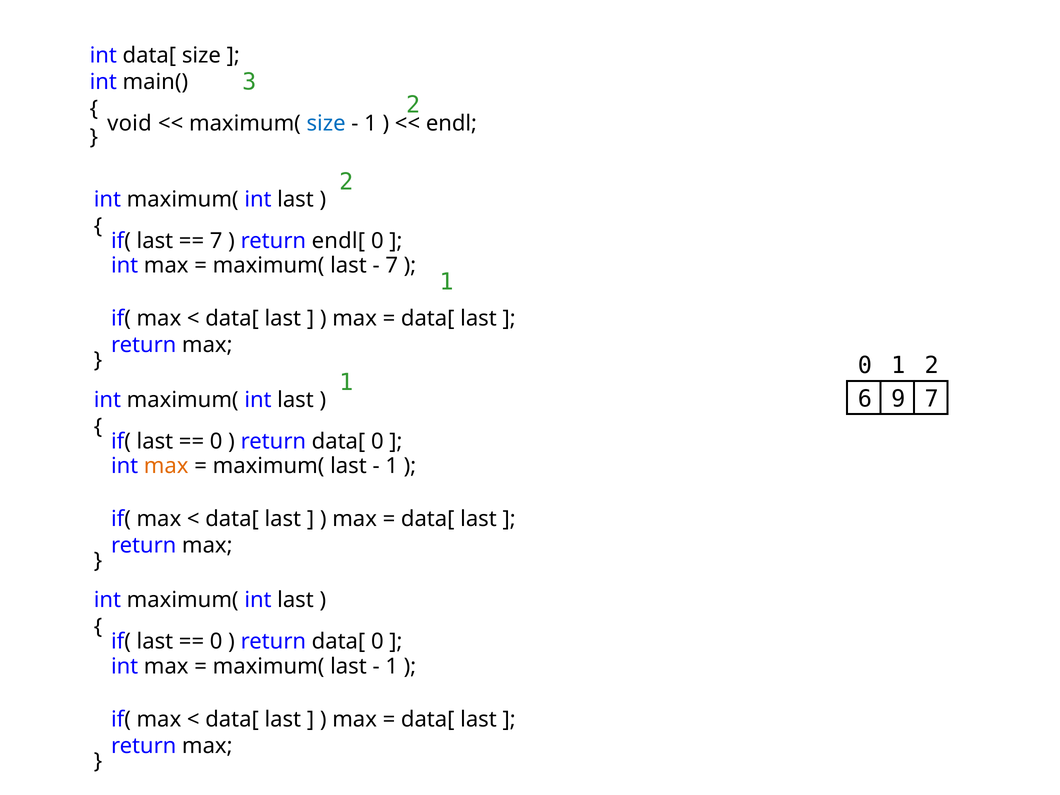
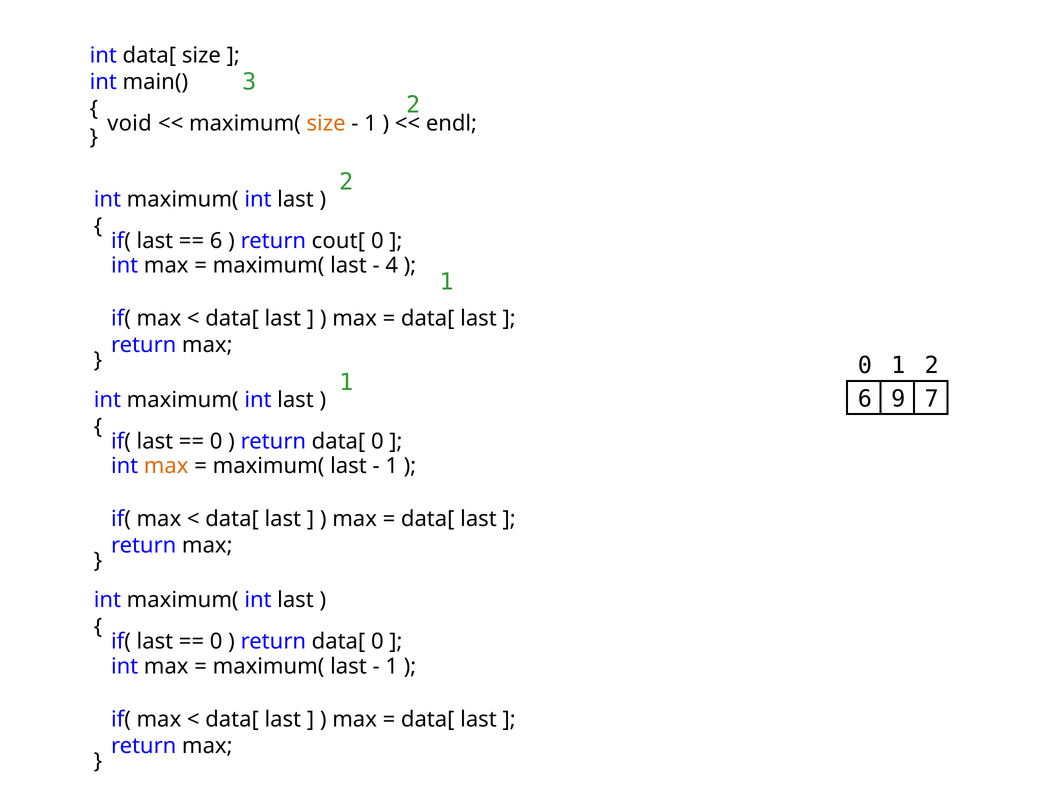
size at (326, 124) colour: blue -> orange
7 at (216, 241): 7 -> 6
endl[: endl[ -> cout[
7 at (392, 266): 7 -> 4
